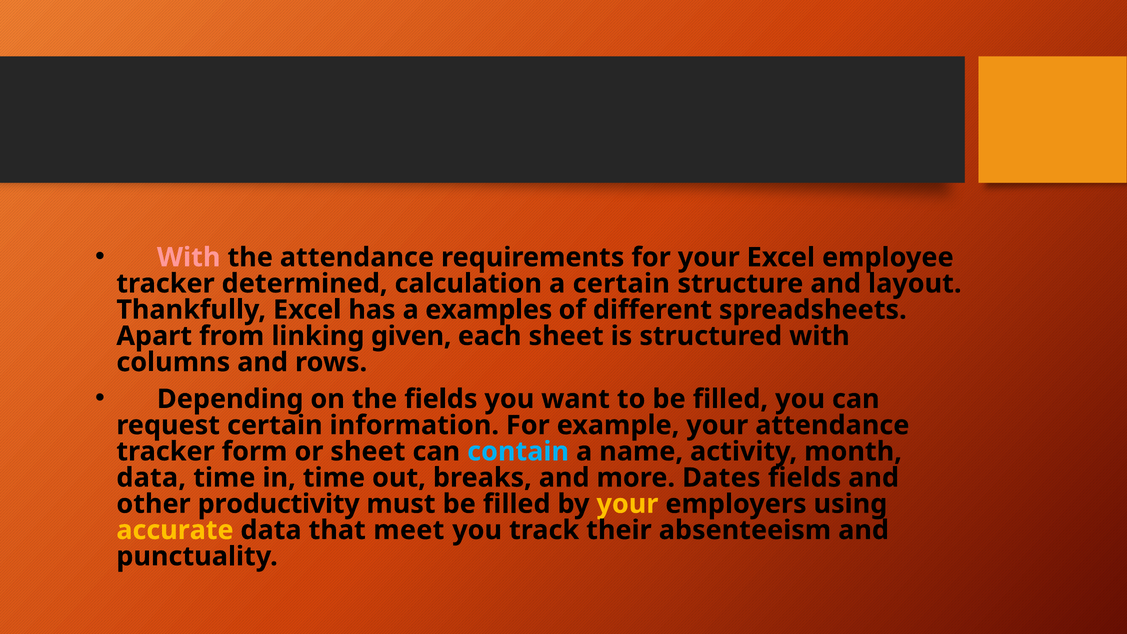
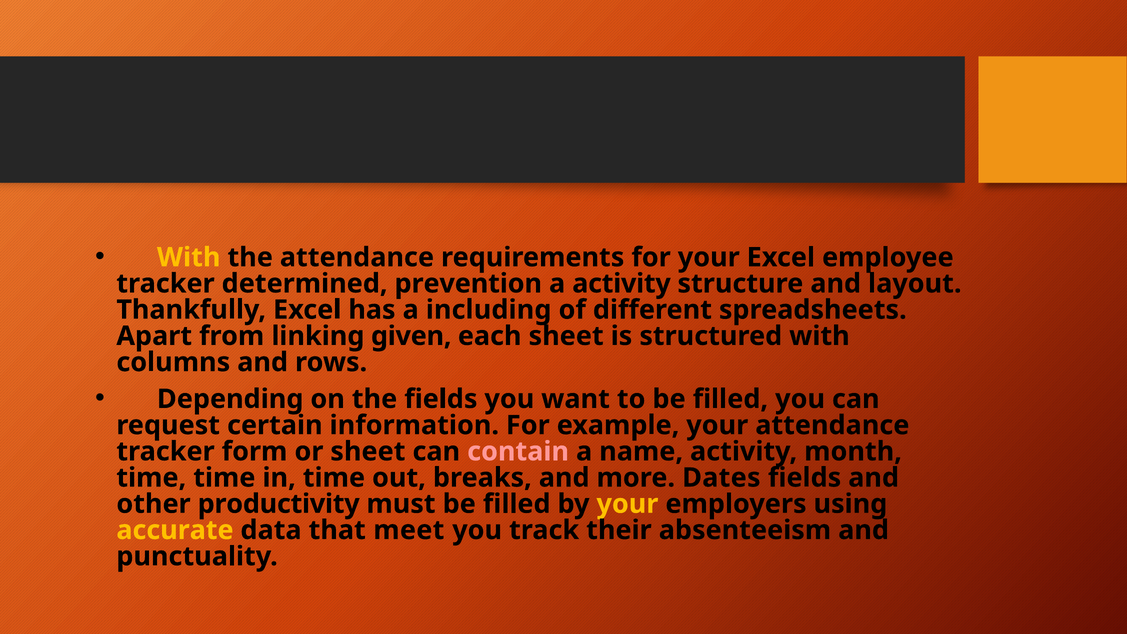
With at (189, 257) colour: pink -> yellow
calculation: calculation -> prevention
a certain: certain -> activity
examples: examples -> including
contain colour: light blue -> pink
data at (151, 478): data -> time
